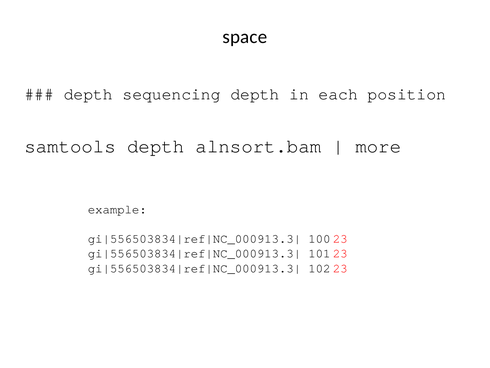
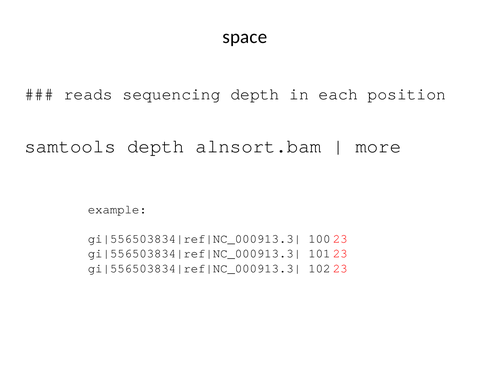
depth at (88, 94): depth -> reads
